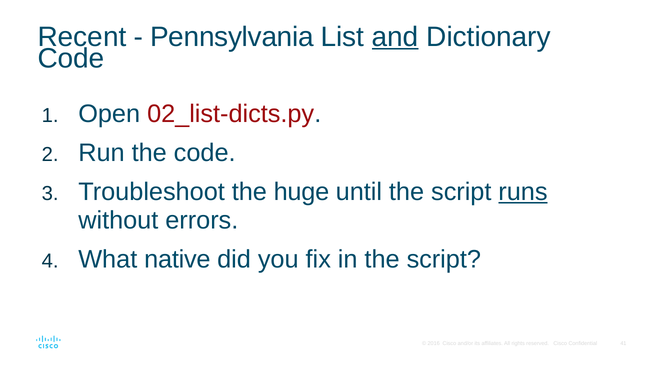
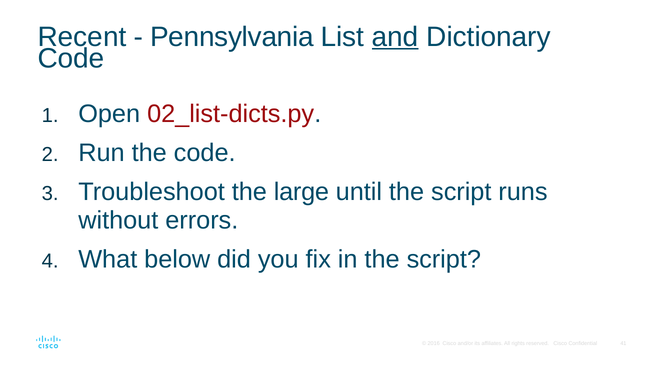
huge: huge -> large
runs underline: present -> none
native: native -> below
